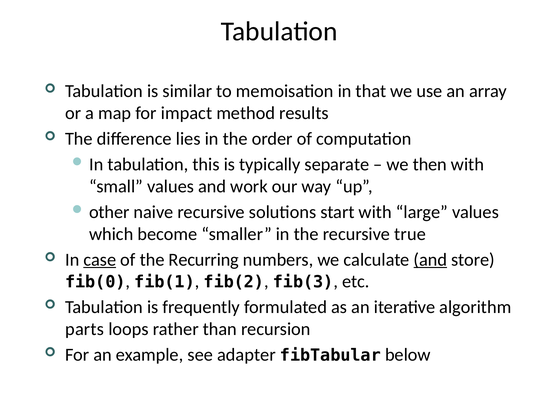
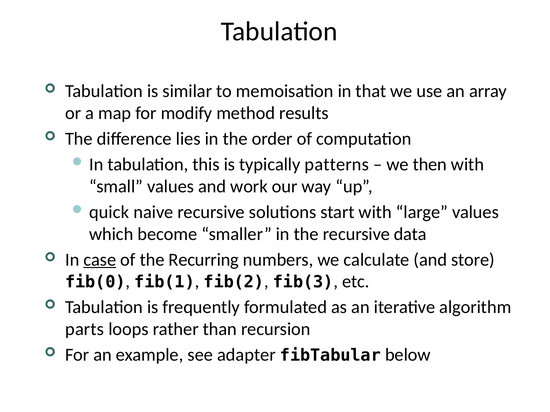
impact: impact -> modify
separate: separate -> patterns
other: other -> quick
true: true -> data
and at (430, 260) underline: present -> none
